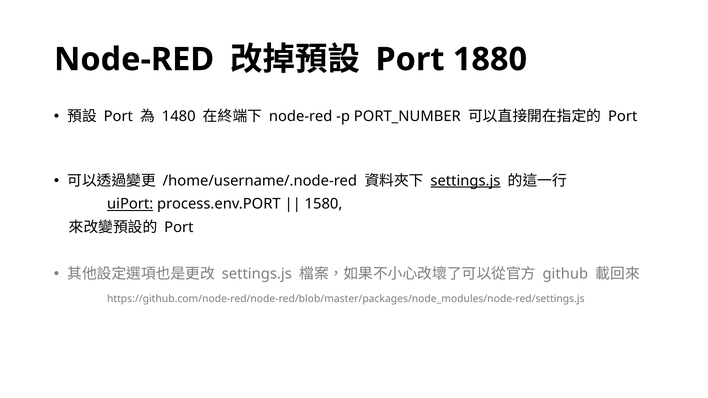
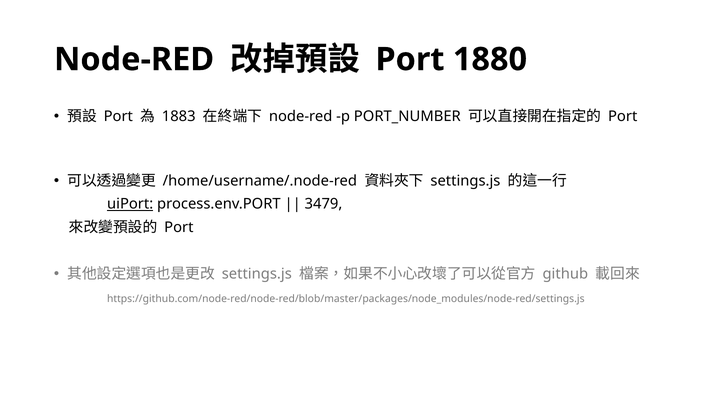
1480: 1480 -> 1883
settings.js at (465, 181) underline: present -> none
1580: 1580 -> 3479
